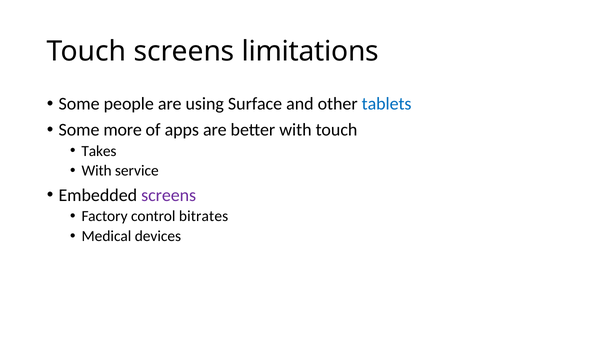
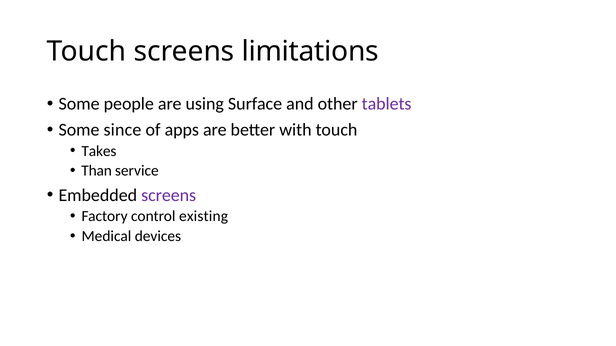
tablets colour: blue -> purple
more: more -> since
With at (97, 171): With -> Than
bitrates: bitrates -> existing
